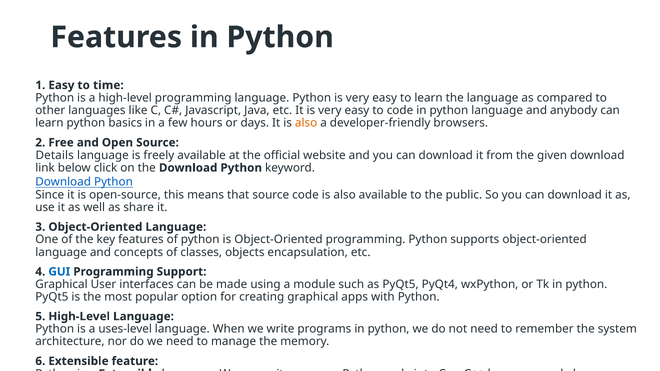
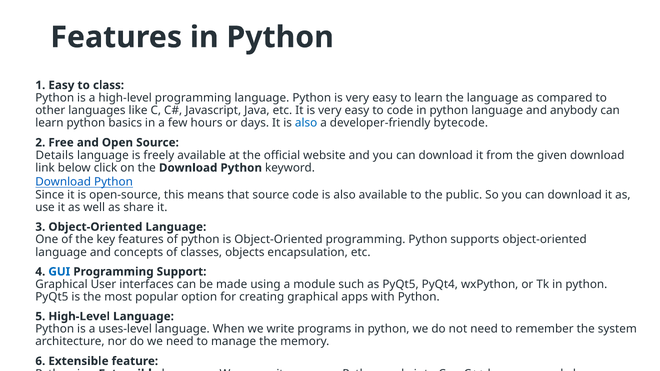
time: time -> class
also at (306, 123) colour: orange -> blue
browsers: browsers -> bytecode
